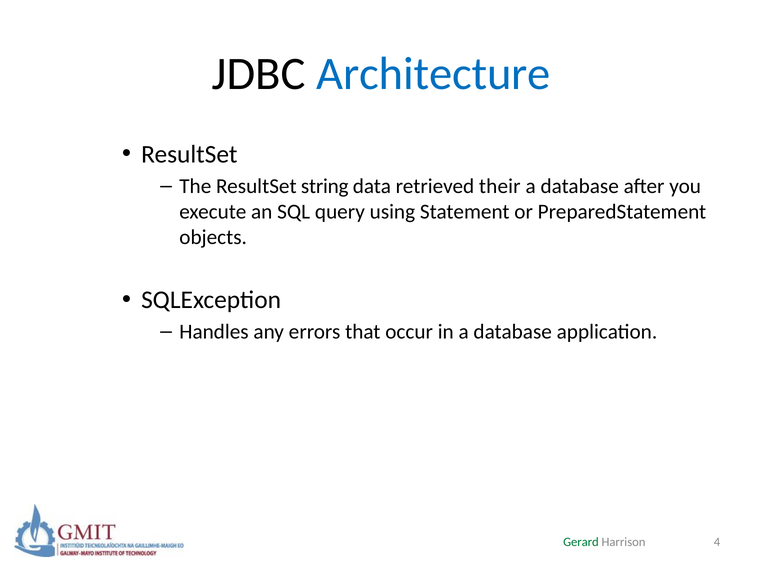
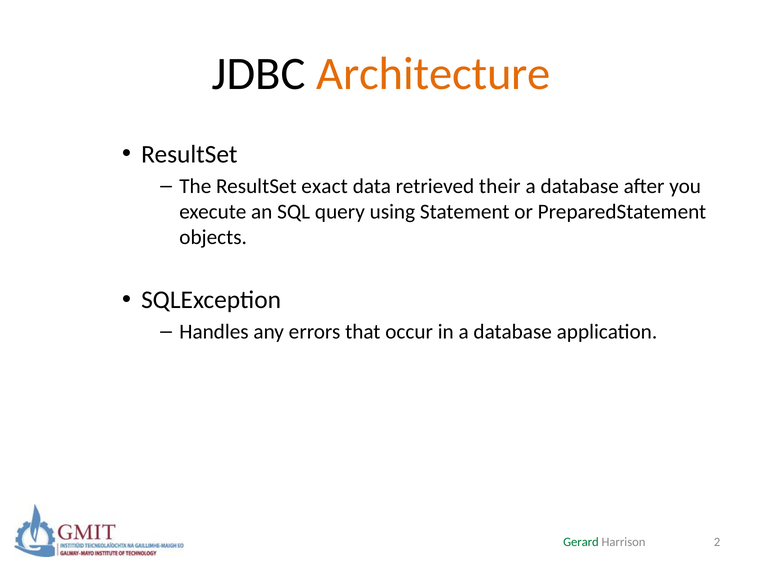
Architecture colour: blue -> orange
string: string -> exact
4: 4 -> 2
